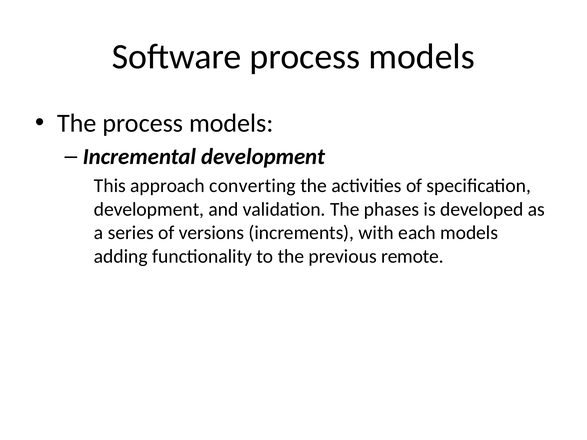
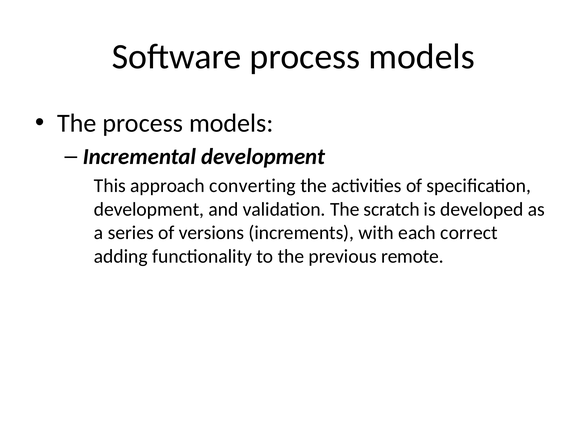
phases: phases -> scratch
each models: models -> correct
